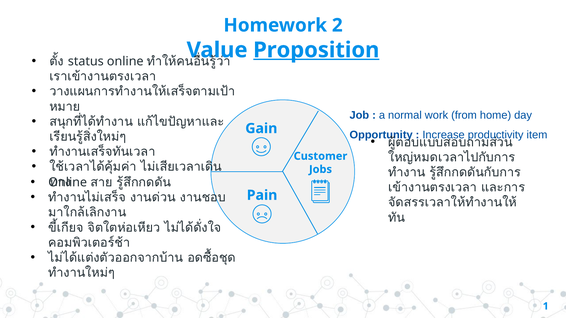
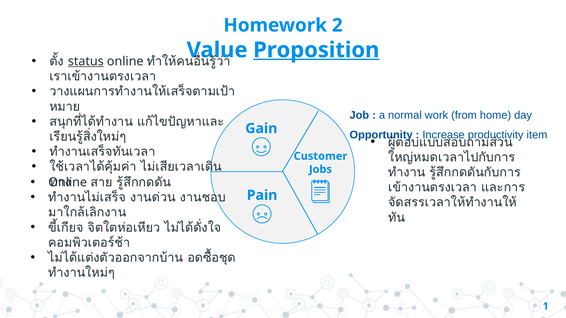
status underline: none -> present
